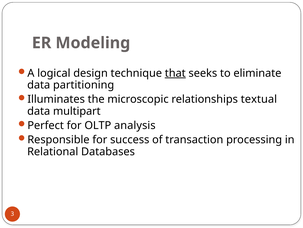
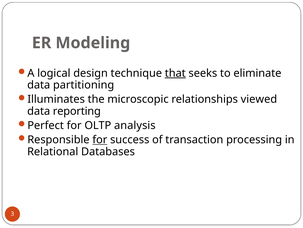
textual: textual -> viewed
multipart: multipart -> reporting
for at (100, 139) underline: none -> present
